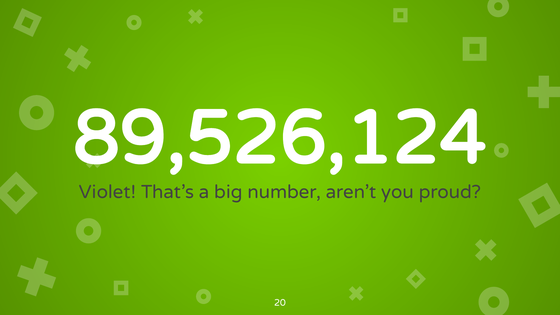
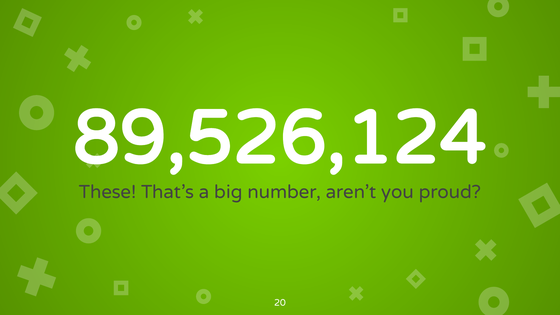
Violet: Violet -> These
